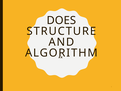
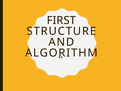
DOES: DOES -> FIRST
